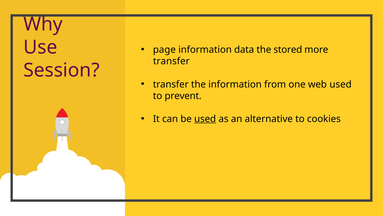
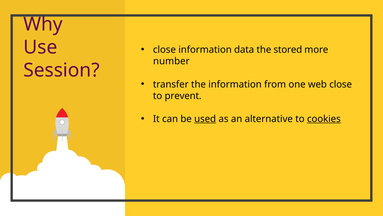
page at (164, 50): page -> close
transfer at (171, 61): transfer -> number
web used: used -> close
cookies underline: none -> present
